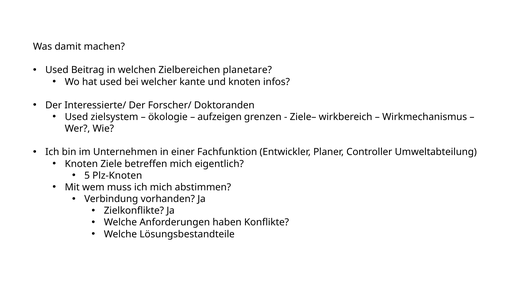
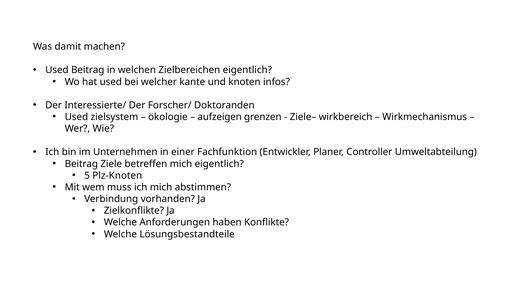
Zielbereichen planetare: planetare -> eigentlich
Knoten at (81, 164): Knoten -> Beitrag
